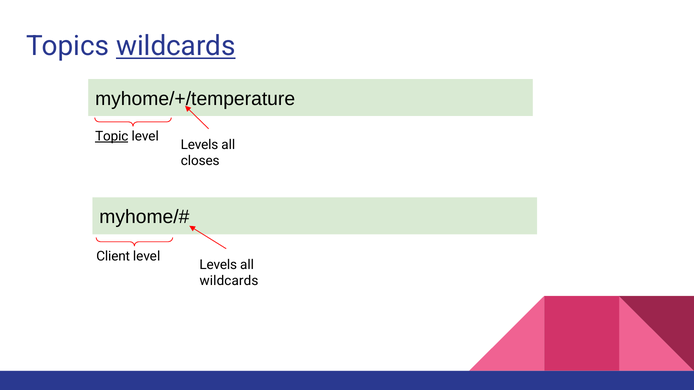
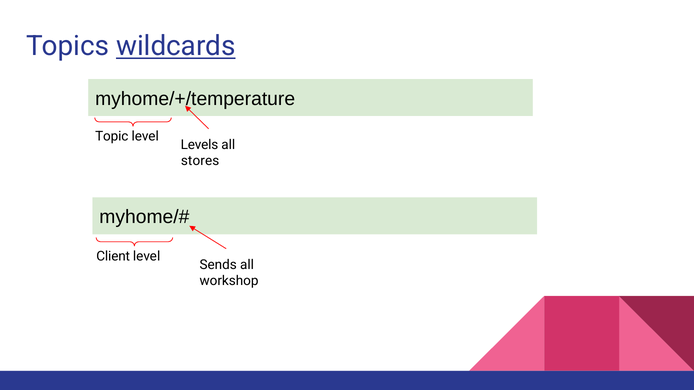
Topic underline: present -> none
closes: closes -> stores
Levels at (218, 265): Levels -> Sends
wildcards at (229, 281): wildcards -> workshop
